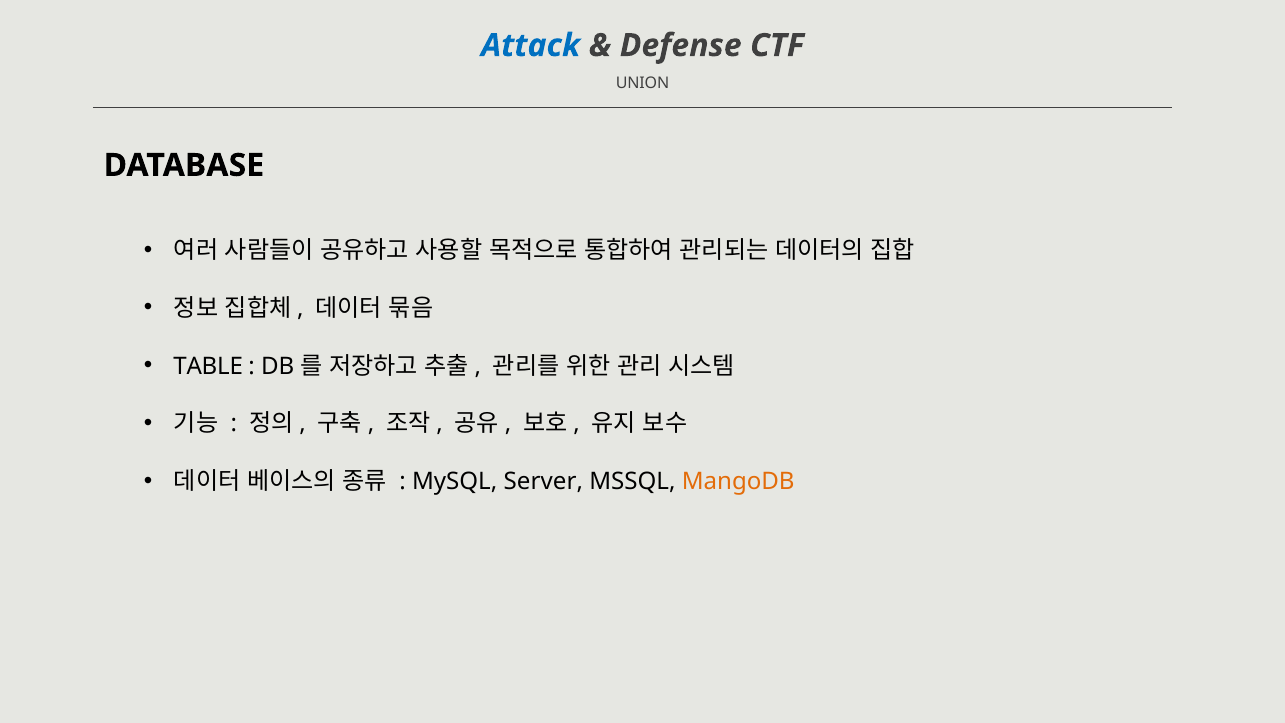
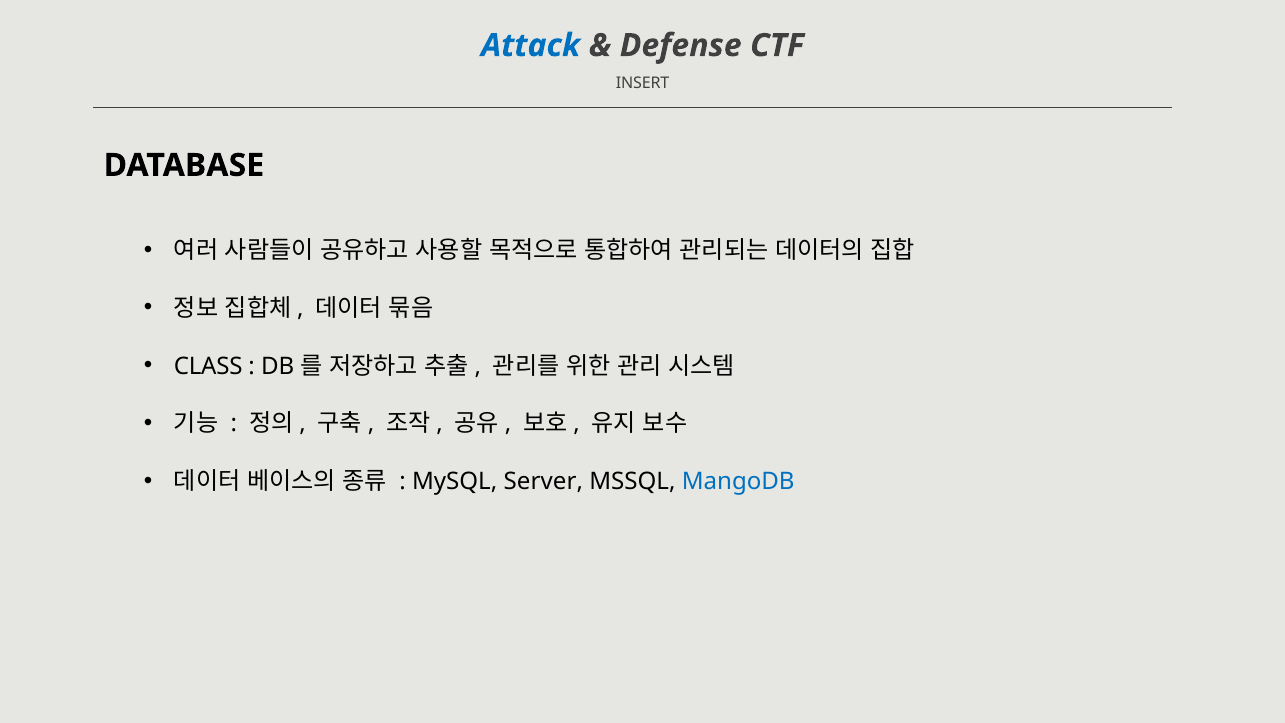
UNION: UNION -> INSERT
TABLE: TABLE -> CLASS
MangoDB colour: orange -> blue
